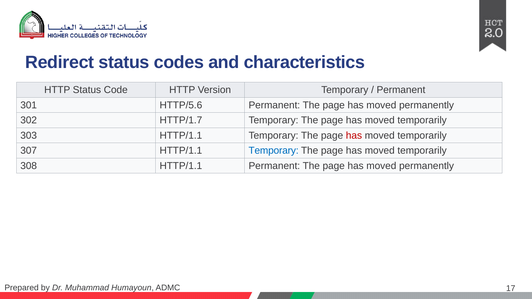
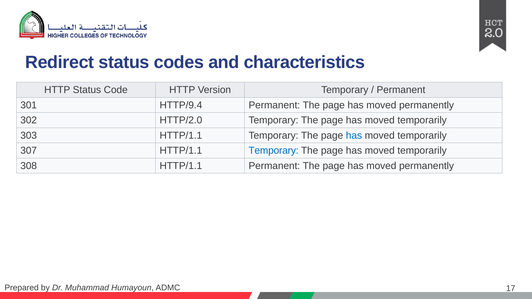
HTTP/5.6: HTTP/5.6 -> HTTP/9.4
HTTP/1.7: HTTP/1.7 -> HTTP/2.0
has at (354, 136) colour: red -> blue
